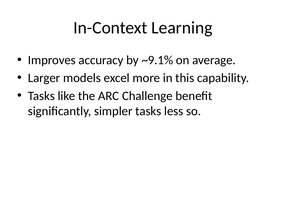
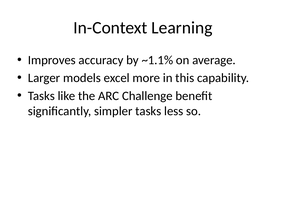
~9.1%: ~9.1% -> ~1.1%
